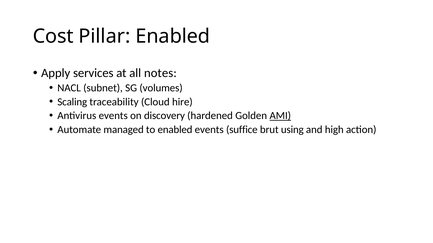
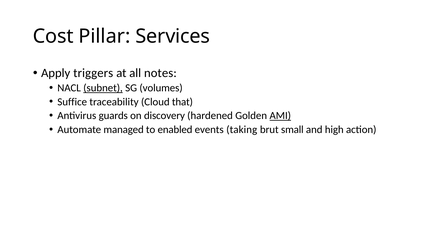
Pillar Enabled: Enabled -> Services
services: services -> triggers
subnet underline: none -> present
Scaling: Scaling -> Suffice
hire: hire -> that
Antivirus events: events -> guards
suffice: suffice -> taking
using: using -> small
